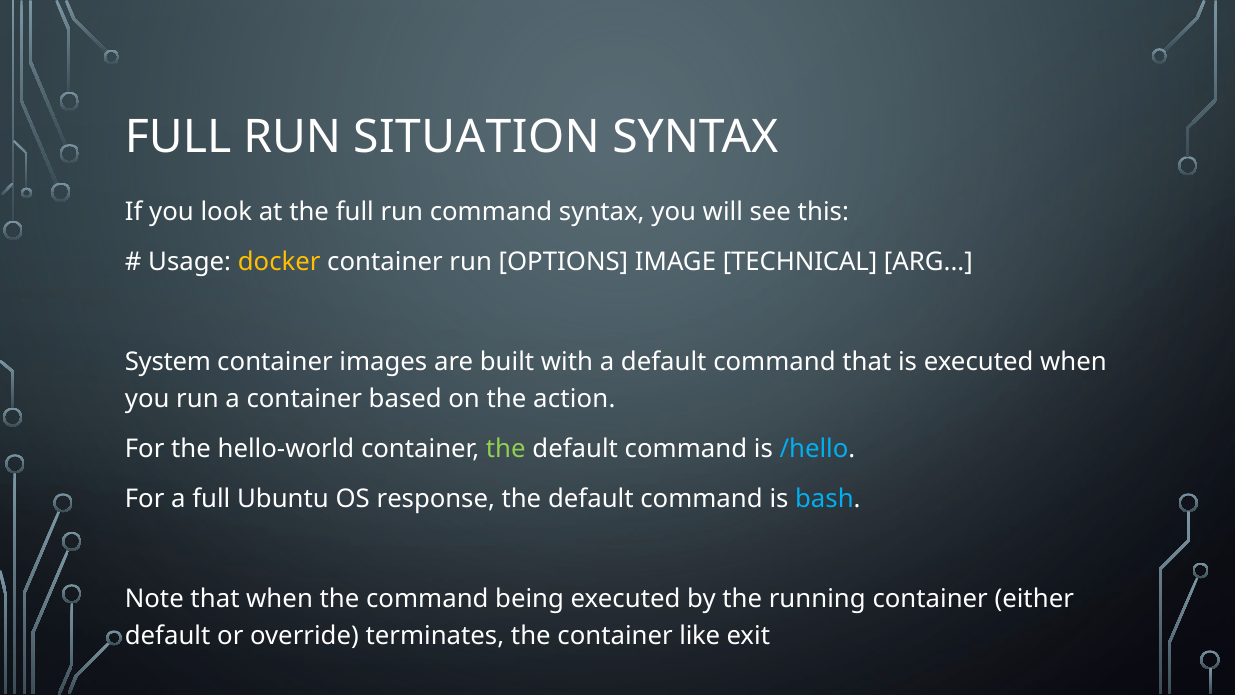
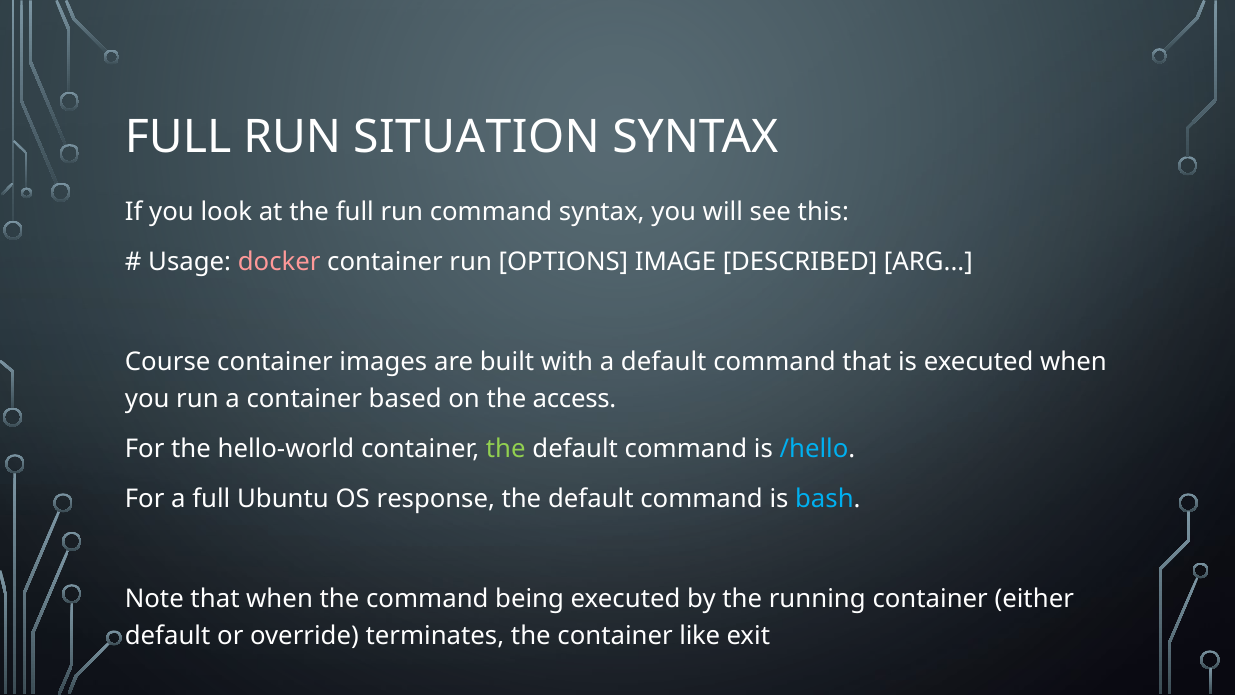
docker colour: yellow -> pink
TECHNICAL: TECHNICAL -> DESCRIBED
System: System -> Course
action: action -> access
